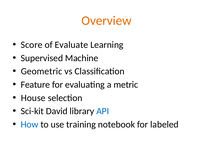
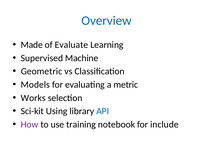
Overview colour: orange -> blue
Score: Score -> Made
Feature: Feature -> Models
House: House -> Works
David: David -> Using
How colour: blue -> purple
labeled: labeled -> include
